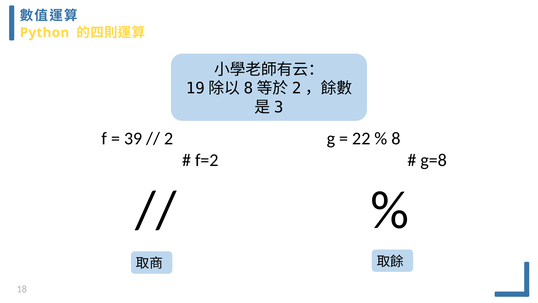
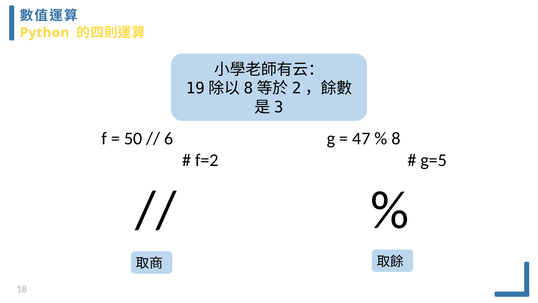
39: 39 -> 50
2: 2 -> 6
22: 22 -> 47
g=8: g=8 -> g=5
